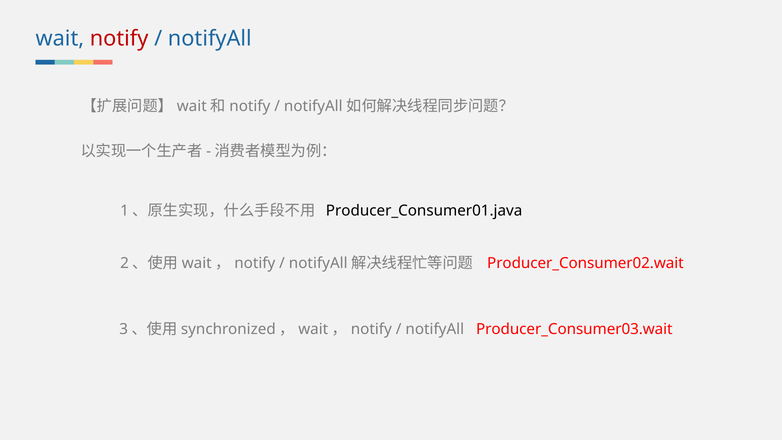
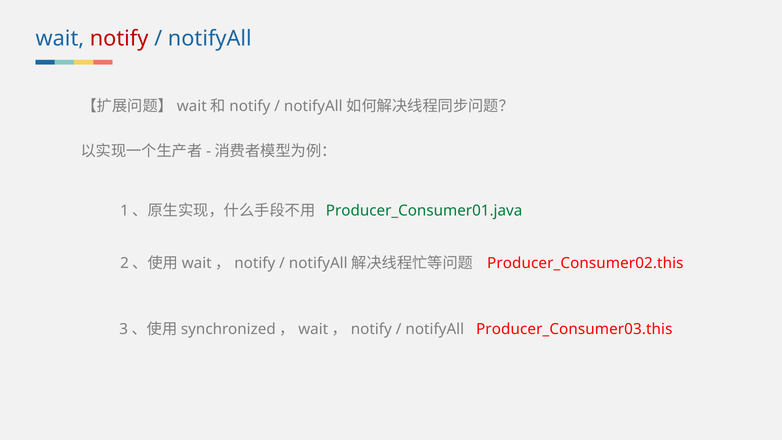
Producer_Consumer01.java colour: black -> green
Producer_Consumer02.wait: Producer_Consumer02.wait -> Producer_Consumer02.this
Producer_Consumer03.wait: Producer_Consumer03.wait -> Producer_Consumer03.this
